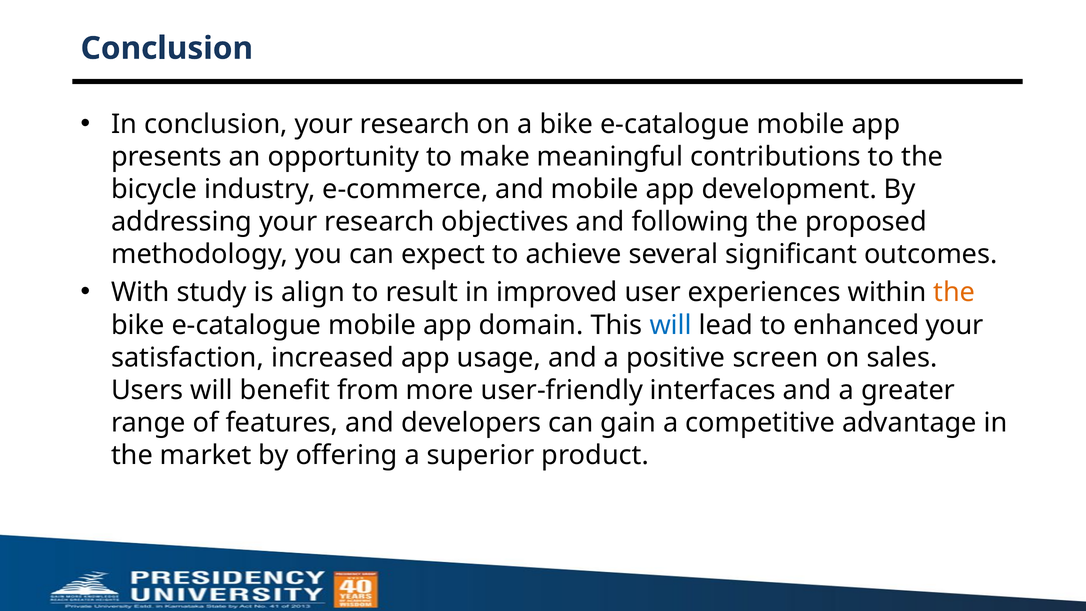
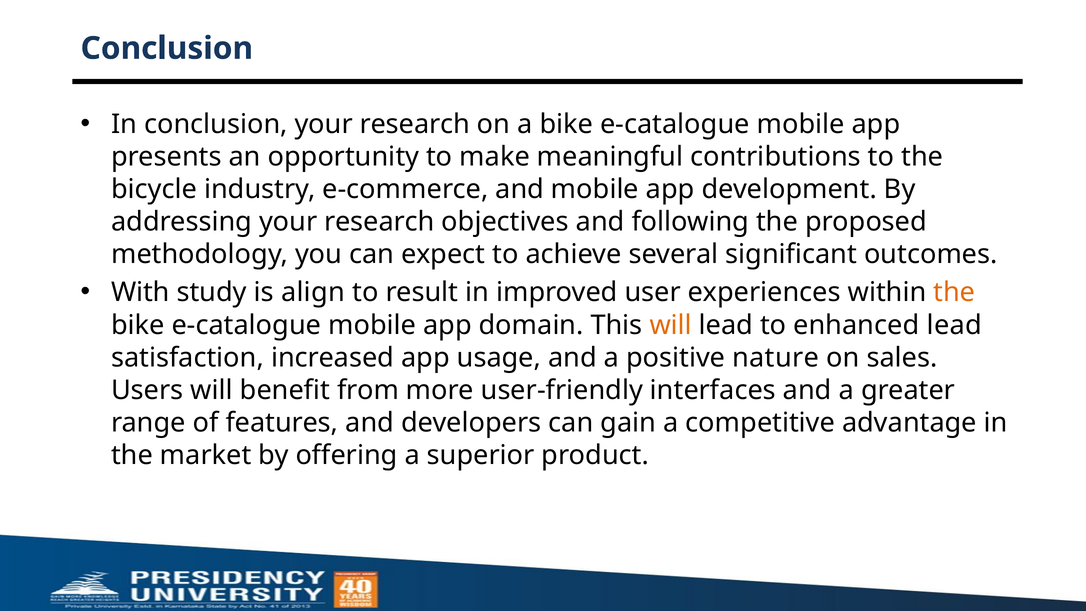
will at (671, 325) colour: blue -> orange
enhanced your: your -> lead
screen: screen -> nature
